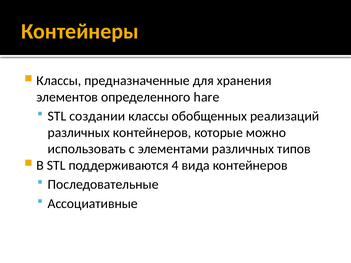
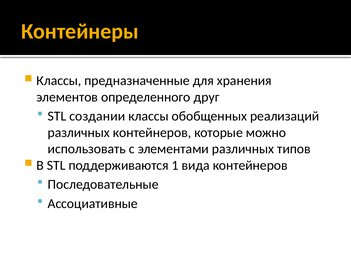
hare: hare -> друг
4: 4 -> 1
